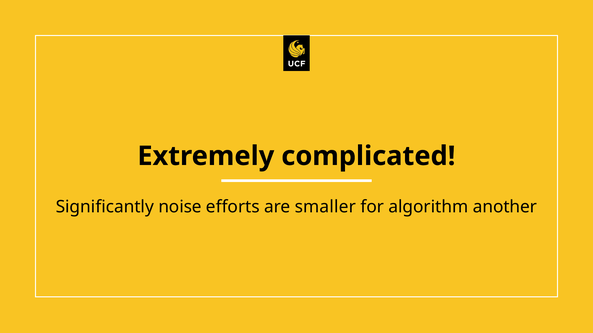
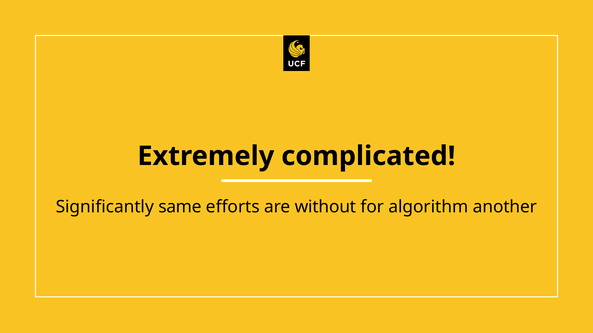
noise: noise -> same
smaller: smaller -> without
